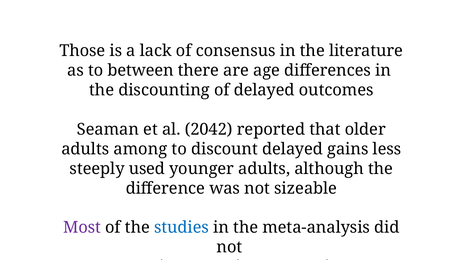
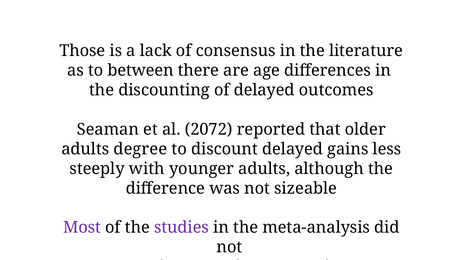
2042: 2042 -> 2072
among: among -> degree
used: used -> with
studies colour: blue -> purple
